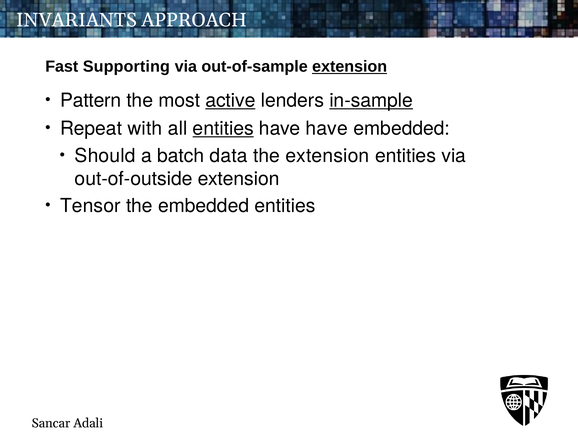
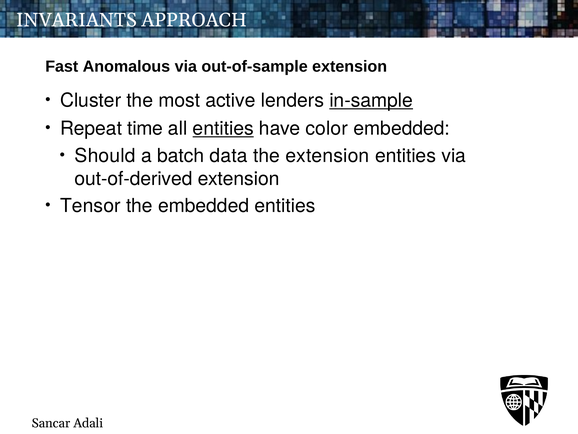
Supporting: Supporting -> Anomalous
extension at (350, 66) underline: present -> none
Pattern: Pattern -> Cluster
active underline: present -> none
with: with -> time
have have: have -> color
out-of-outside: out-of-outside -> out-of-derived
